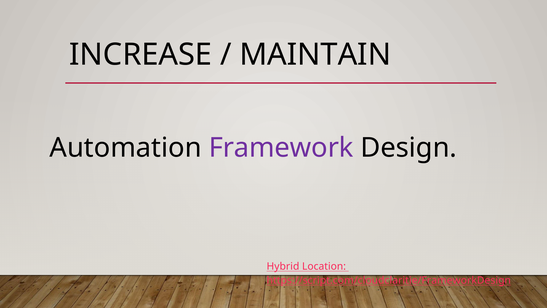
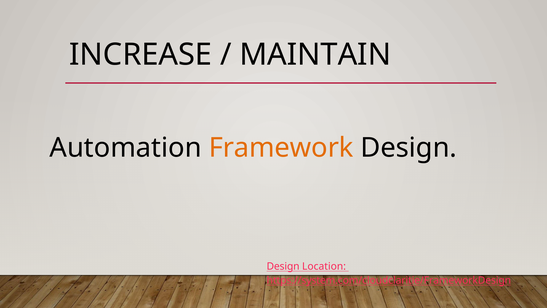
Framework colour: purple -> orange
Hybrid at (283, 266): Hybrid -> Design
https://script.com/cloudclaritie/FrameworkDesign: https://script.com/cloudclaritie/FrameworkDesign -> https://system.com/cloudclaritie/FrameworkDesign
